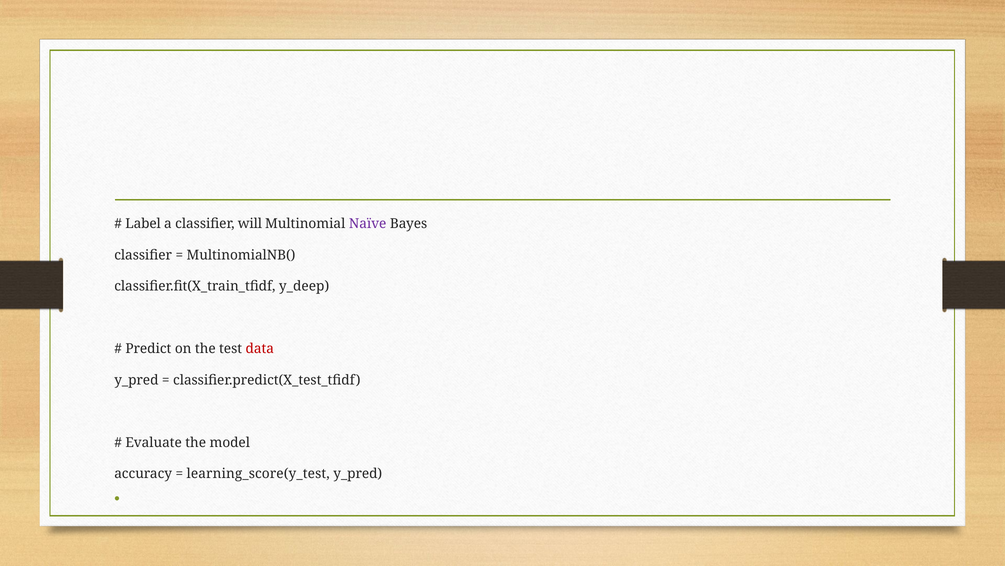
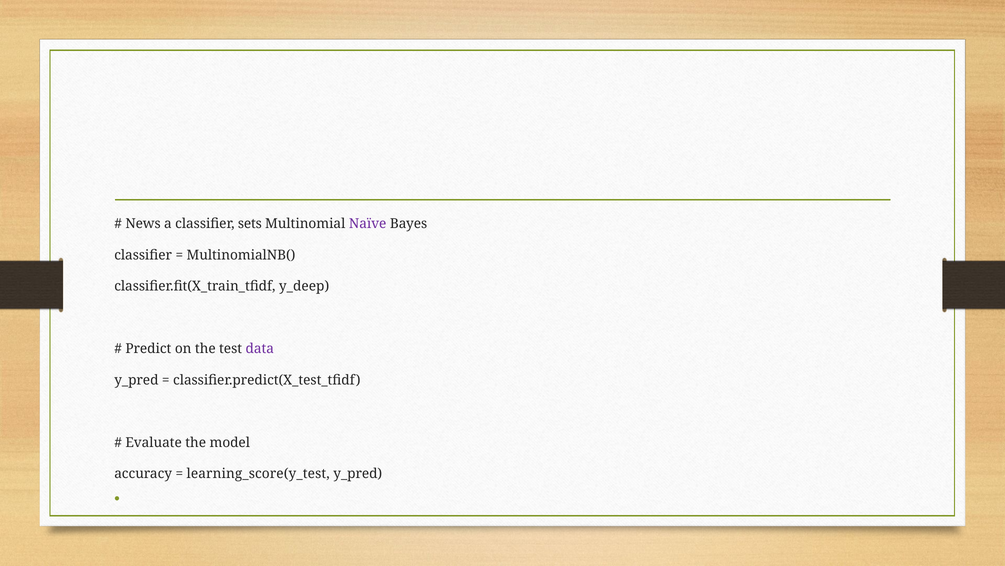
Label: Label -> News
will: will -> sets
data colour: red -> purple
